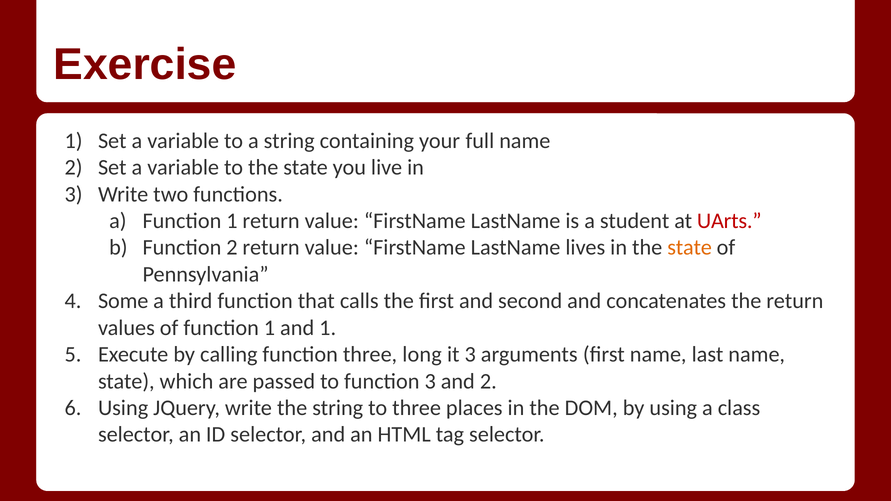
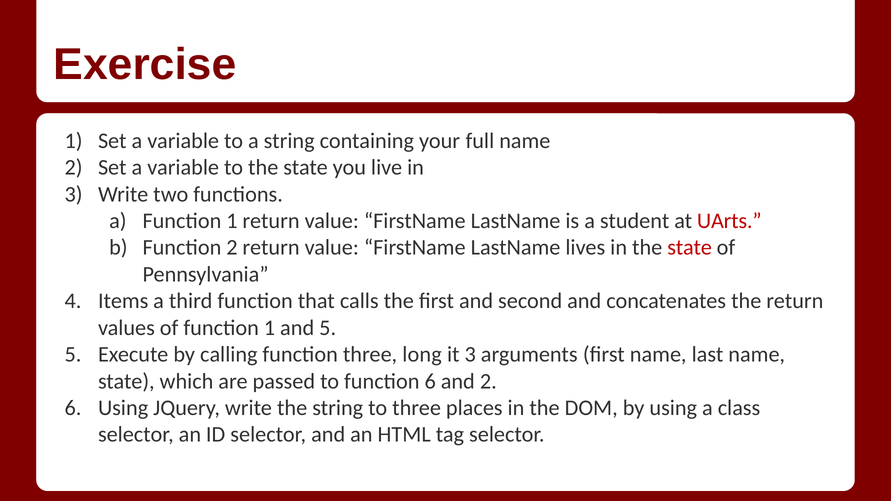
state at (690, 248) colour: orange -> red
Some: Some -> Items
and 1: 1 -> 5
function 3: 3 -> 6
